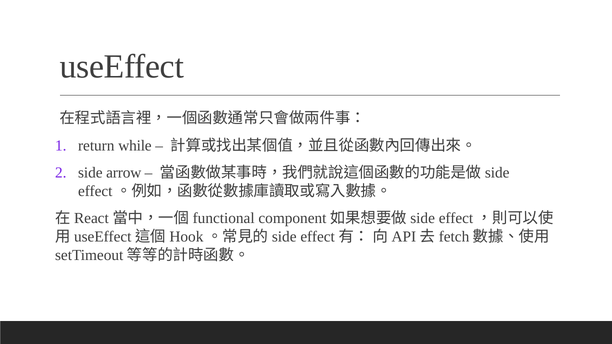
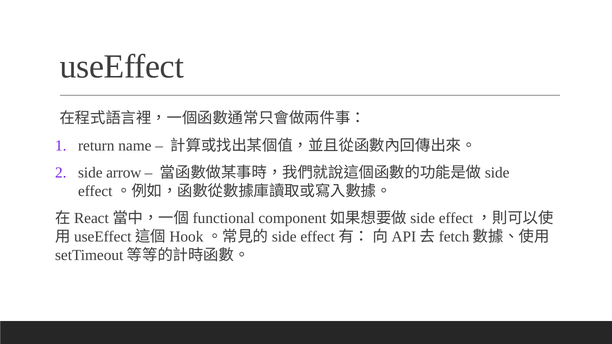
while: while -> name
